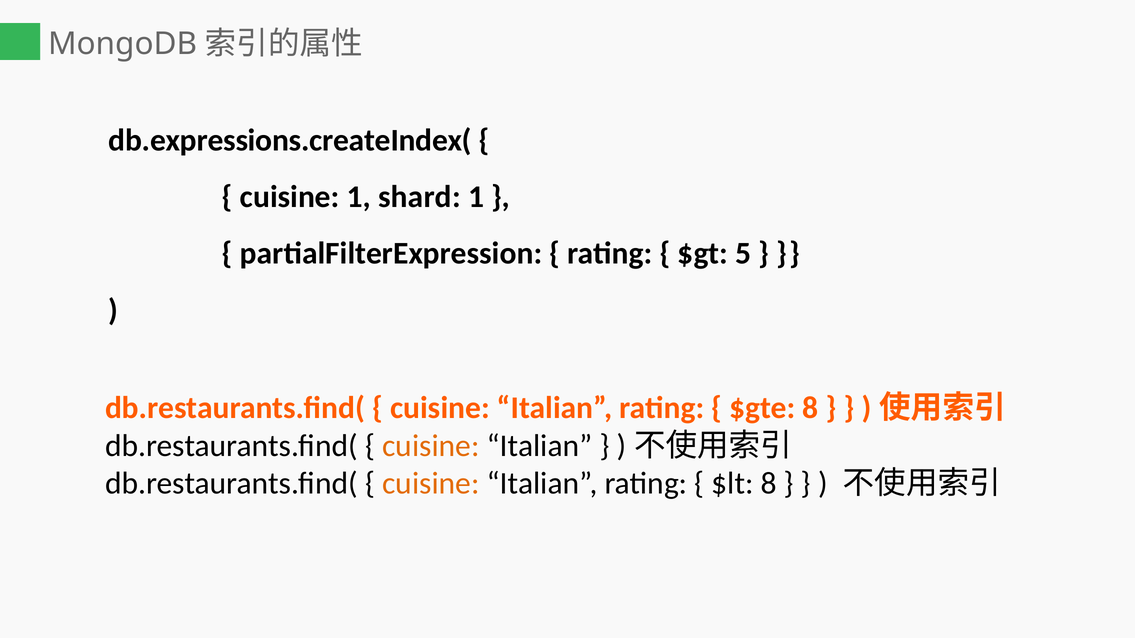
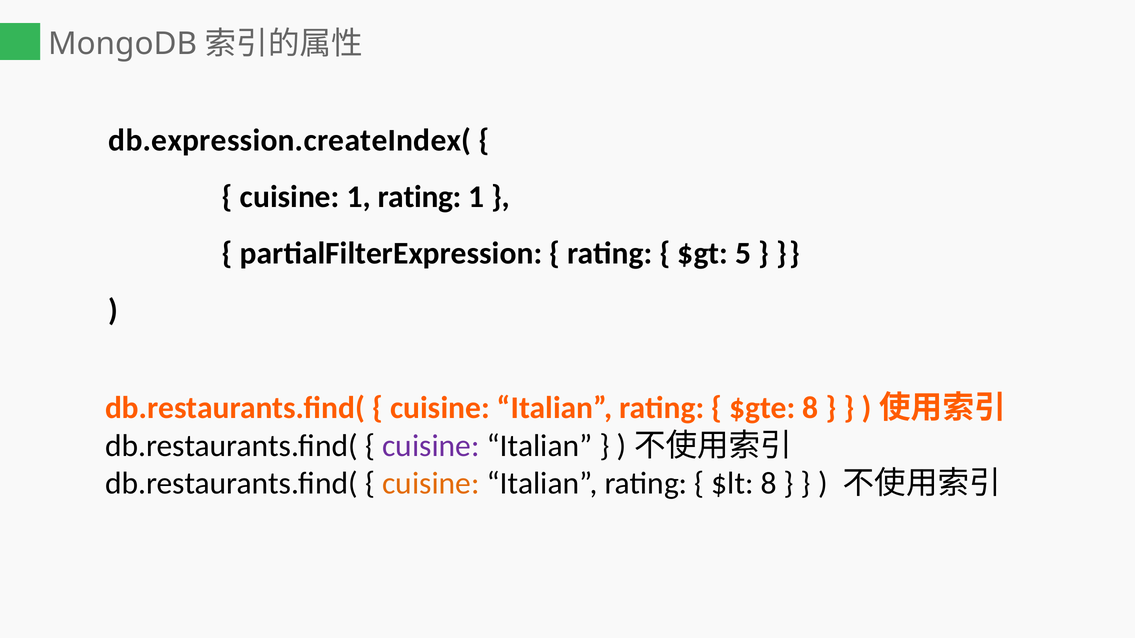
db.expressions.createIndex(: db.expressions.createIndex( -> db.expression.createIndex(
1 shard: shard -> rating
cuisine at (431, 446) colour: orange -> purple
